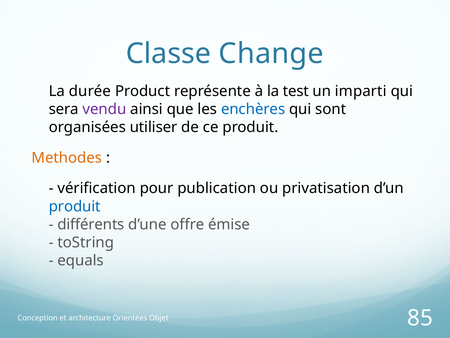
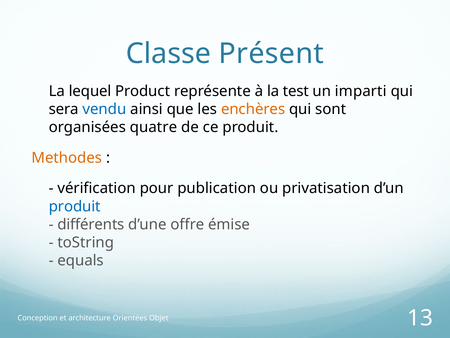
Change: Change -> Présent
durée: durée -> lequel
vendu colour: purple -> blue
enchères colour: blue -> orange
utiliser: utiliser -> quatre
85: 85 -> 13
